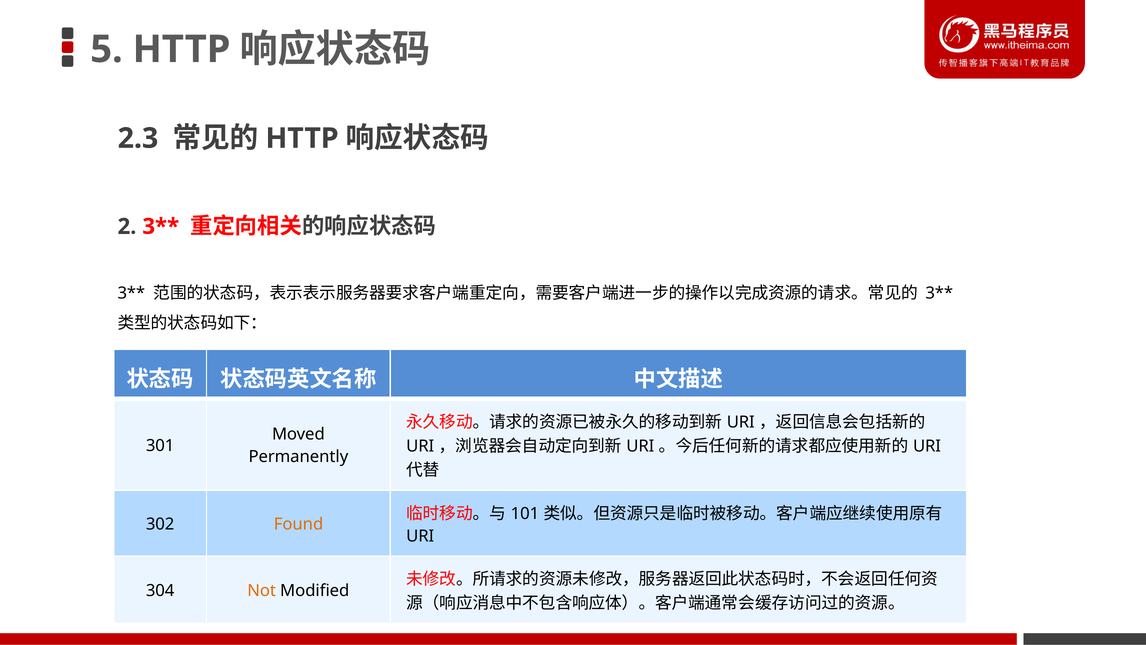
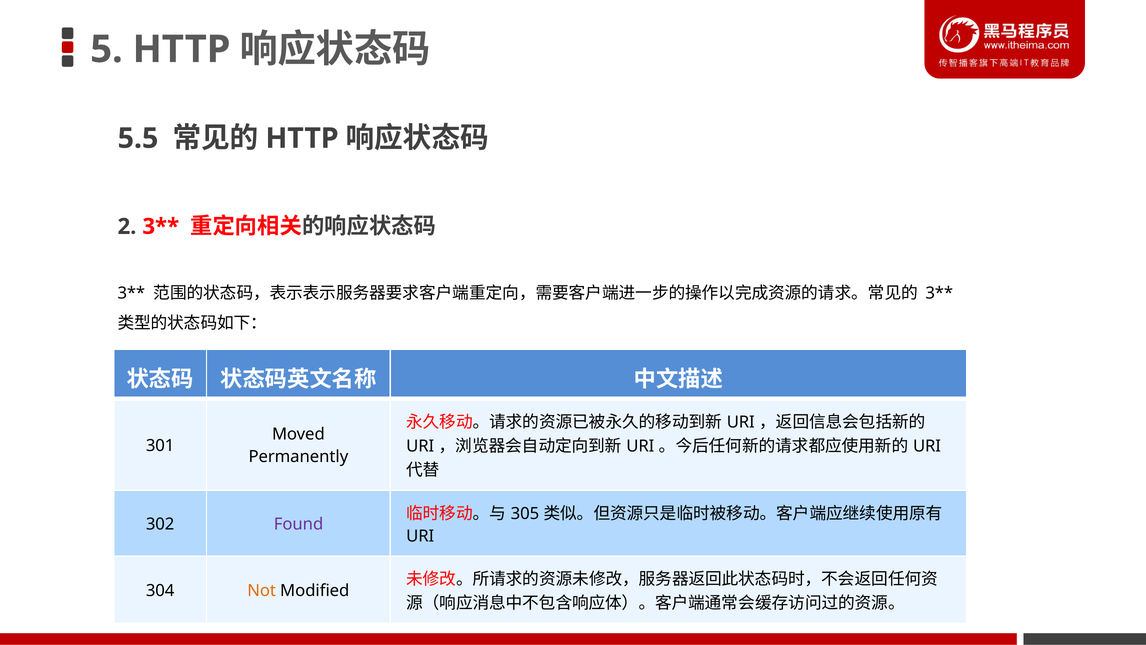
2.3: 2.3 -> 5.5
101: 101 -> 305
Found colour: orange -> purple
